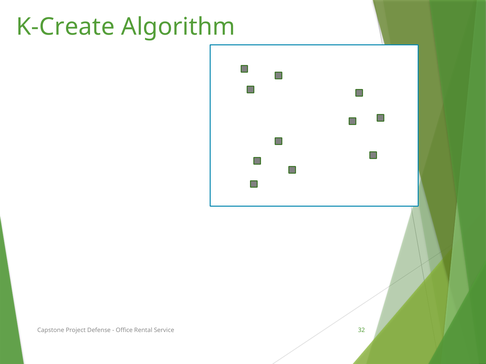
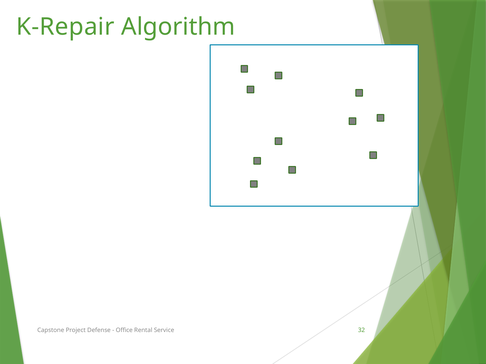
K-Create: K-Create -> K-Repair
